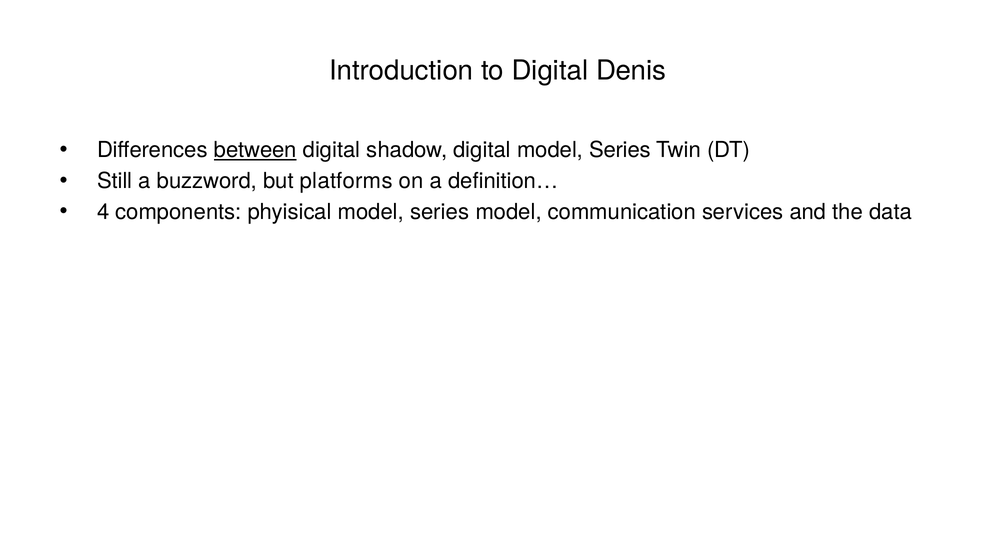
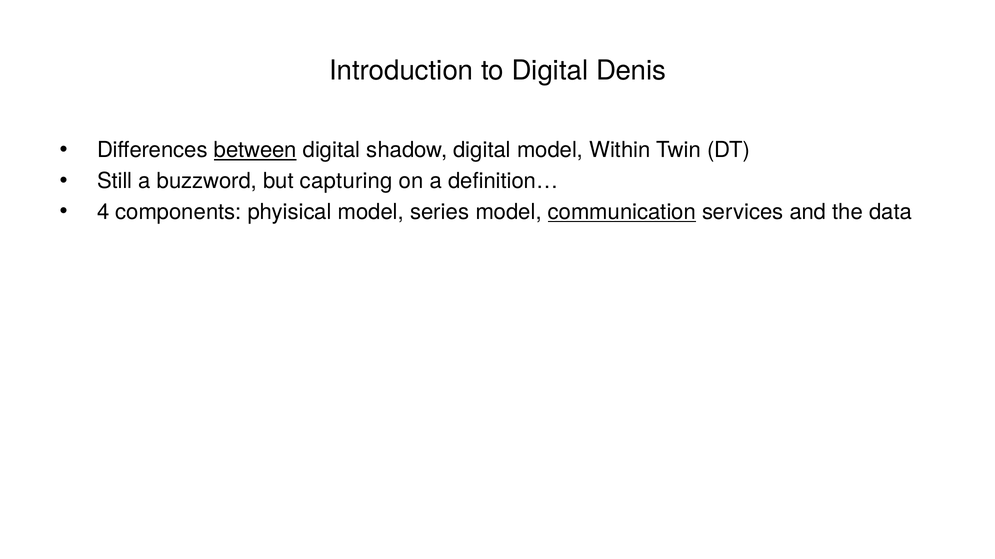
digital model Series: Series -> Within
platforms: platforms -> capturing
communication underline: none -> present
